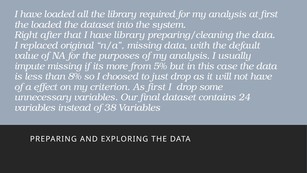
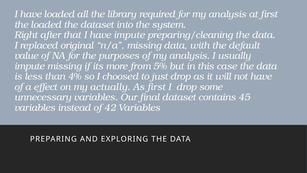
have library: library -> impute
8%: 8% -> 4%
criterion: criterion -> actually
24: 24 -> 45
38: 38 -> 42
